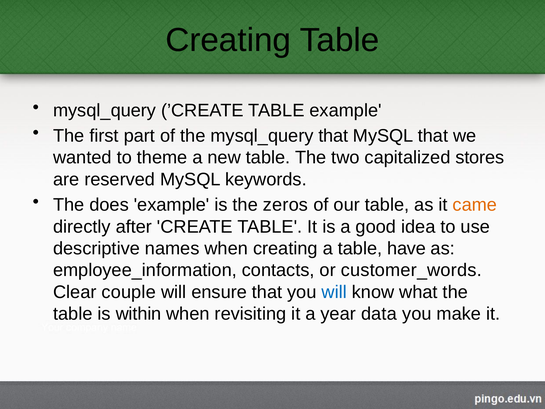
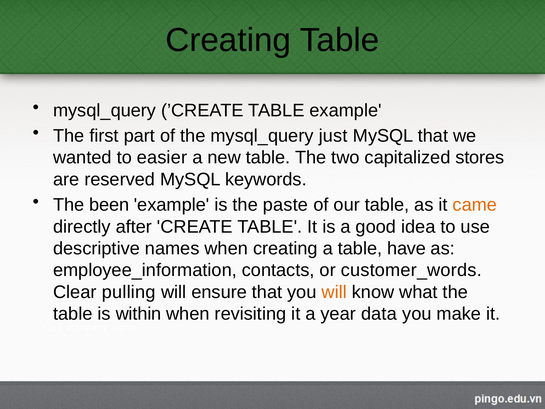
mysql_query that: that -> just
theme: theme -> easier
does: does -> been
zeros: zeros -> paste
couple: couple -> pulling
will at (334, 292) colour: blue -> orange
